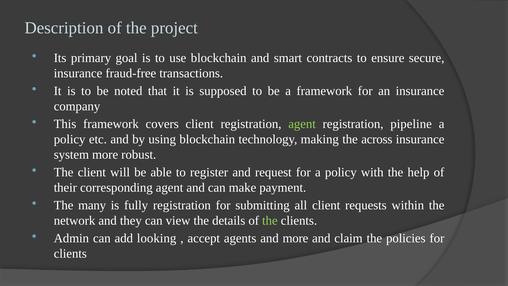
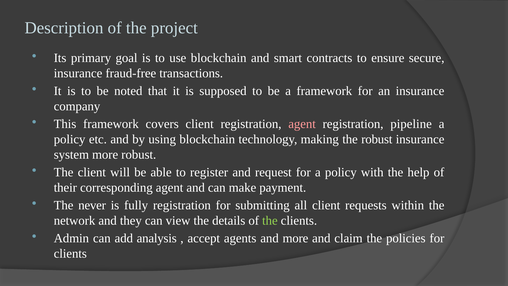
agent at (302, 124) colour: light green -> pink
the across: across -> robust
many: many -> never
looking: looking -> analysis
